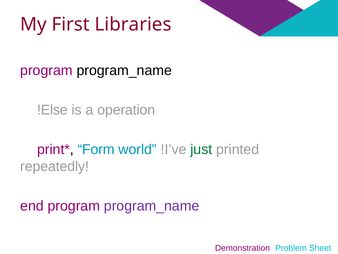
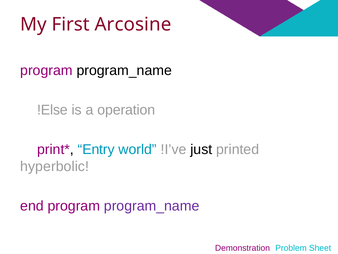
Libraries: Libraries -> Arcosine
Form: Form -> Entry
just colour: green -> black
repeatedly: repeatedly -> hyperbolic
